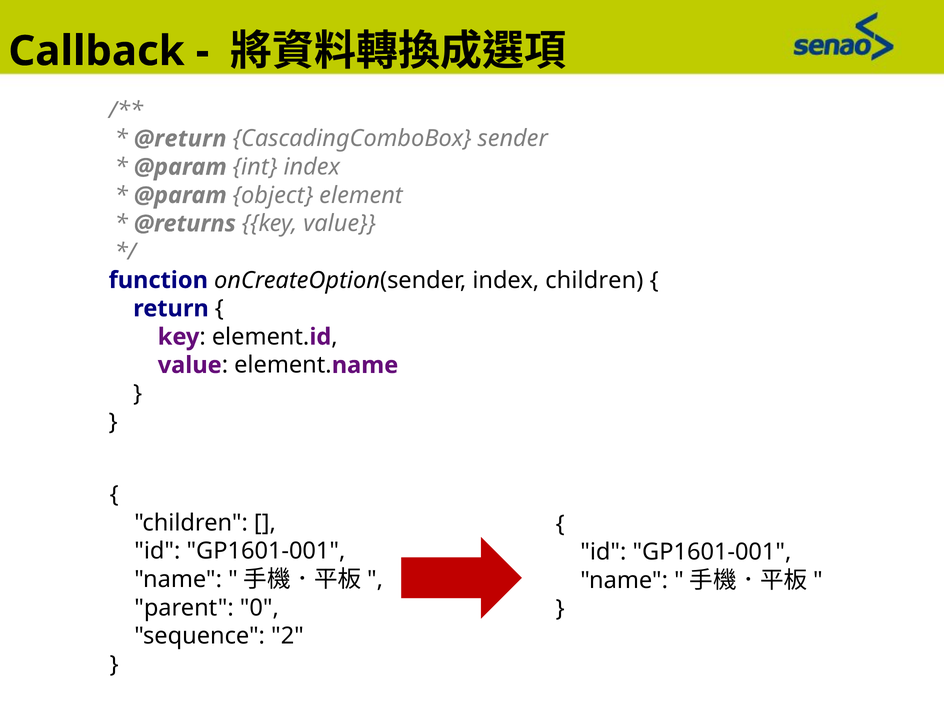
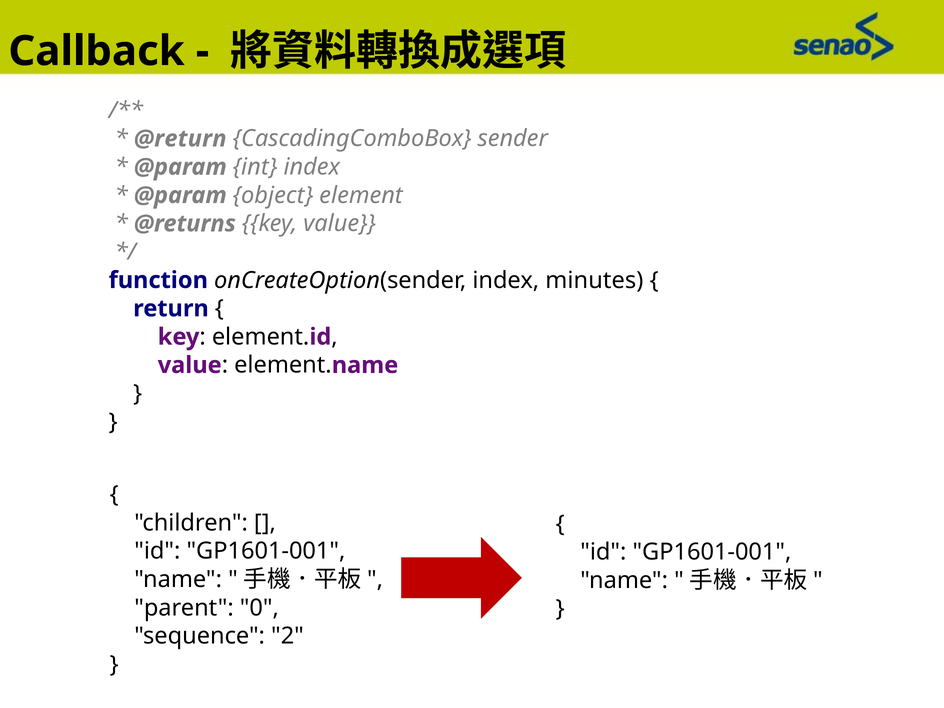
index children: children -> minutes
